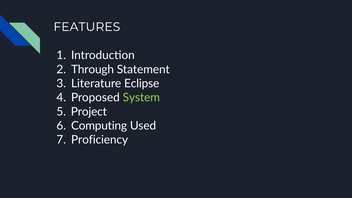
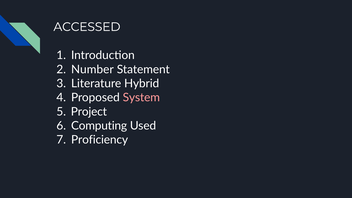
FEATURES: FEATURES -> ACCESSED
Through: Through -> Number
Eclipse: Eclipse -> Hybrid
System colour: light green -> pink
